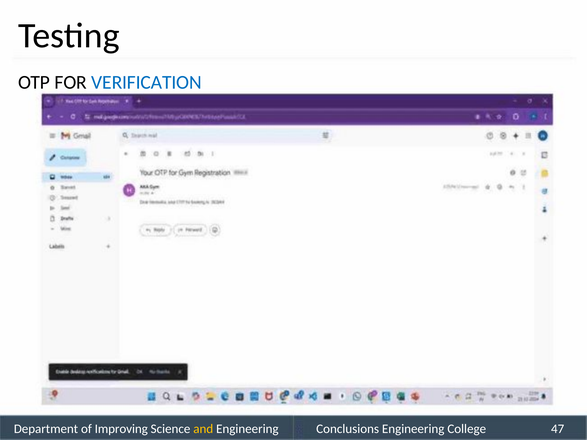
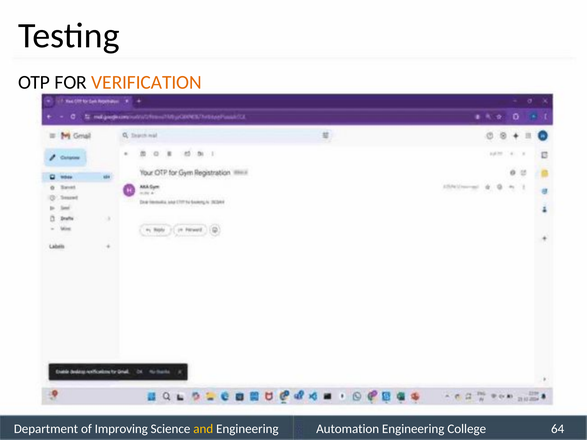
VERIFICATION colour: blue -> orange
Conclusions: Conclusions -> Automation
47: 47 -> 64
